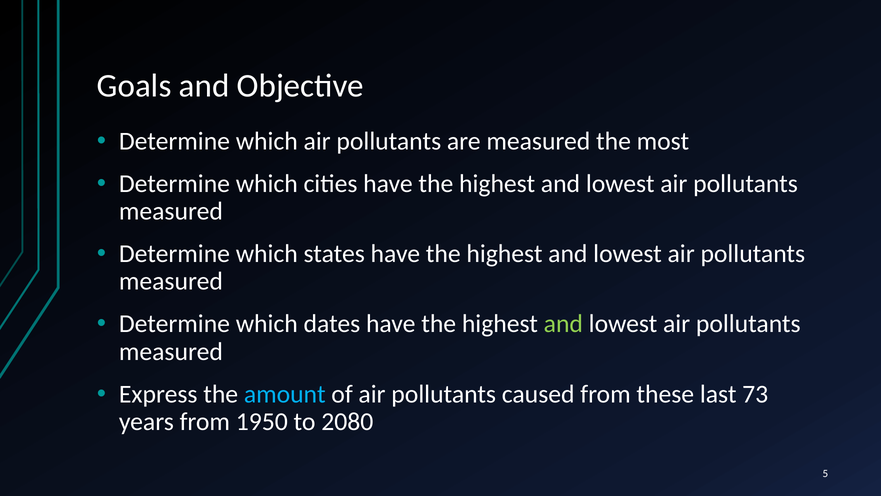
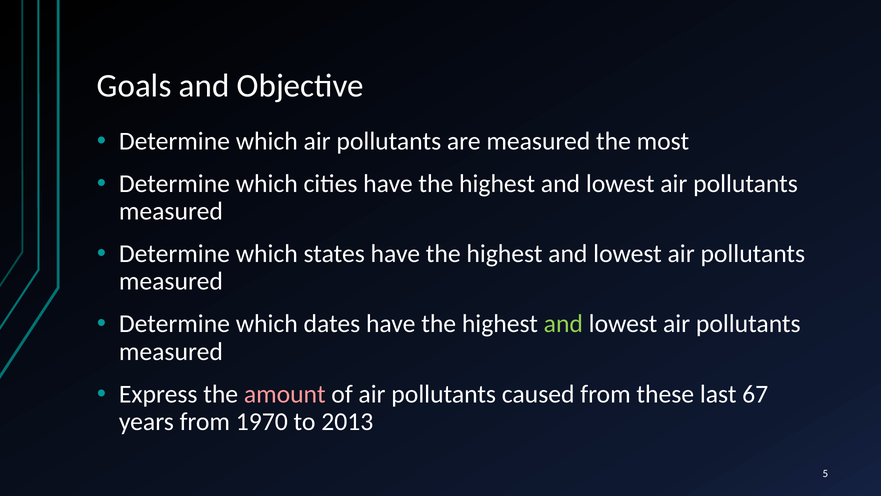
amount colour: light blue -> pink
73: 73 -> 67
1950: 1950 -> 1970
2080: 2080 -> 2013
